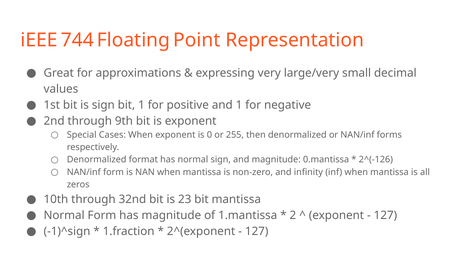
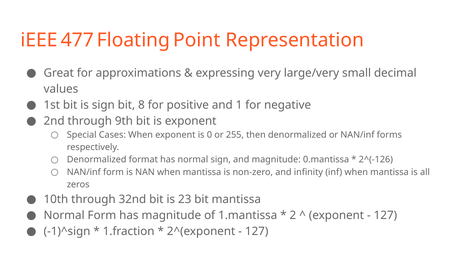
744: 744 -> 477
bit 1: 1 -> 8
